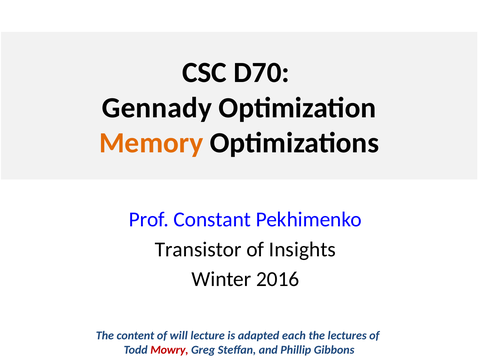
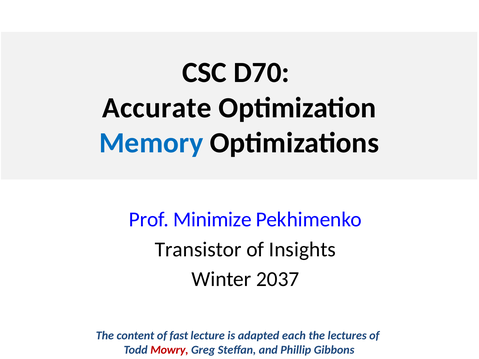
Gennady: Gennady -> Accurate
Memory colour: orange -> blue
Constant: Constant -> Minimize
2016: 2016 -> 2037
will: will -> fast
